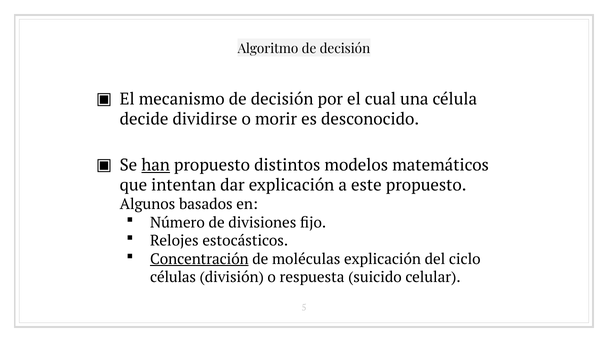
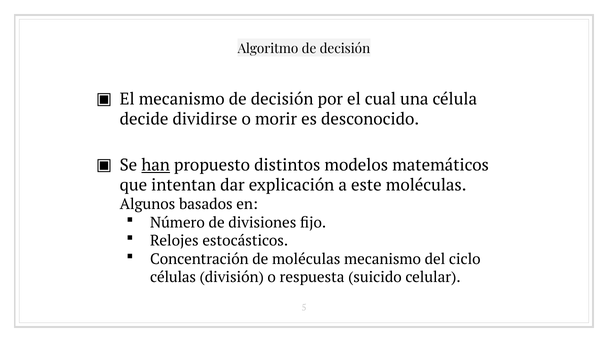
este propuesto: propuesto -> moléculas
Concentración underline: present -> none
moléculas explicación: explicación -> mecanismo
